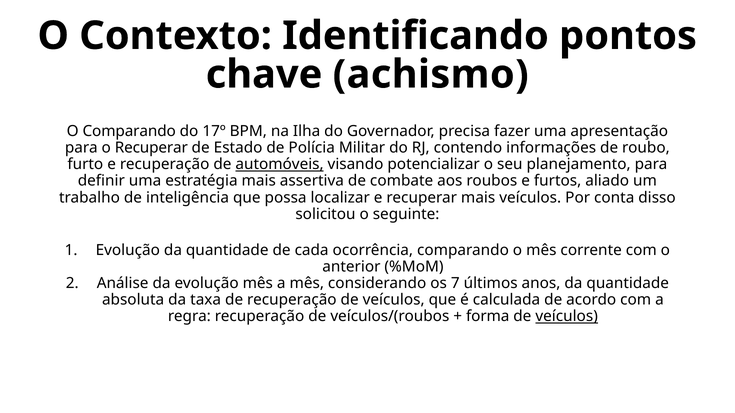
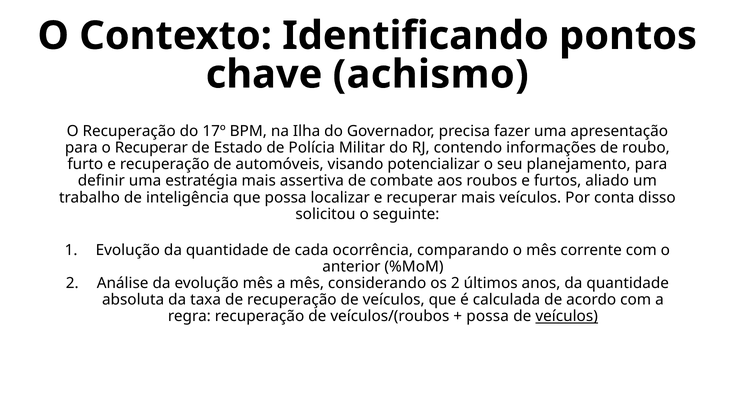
O Comparando: Comparando -> Recuperação
automóveis underline: present -> none
os 7: 7 -> 2
forma at (488, 317): forma -> possa
